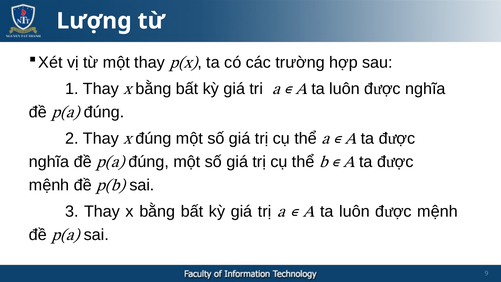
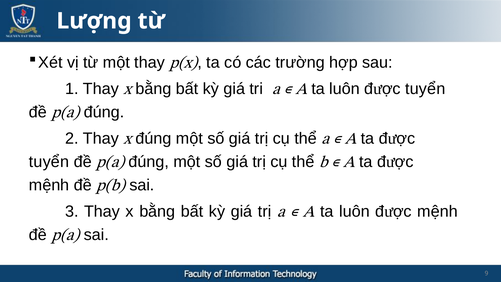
luôn được nghĩa: nghĩa -> tuyển
nghĩa at (49, 162): nghĩa -> tuyển
